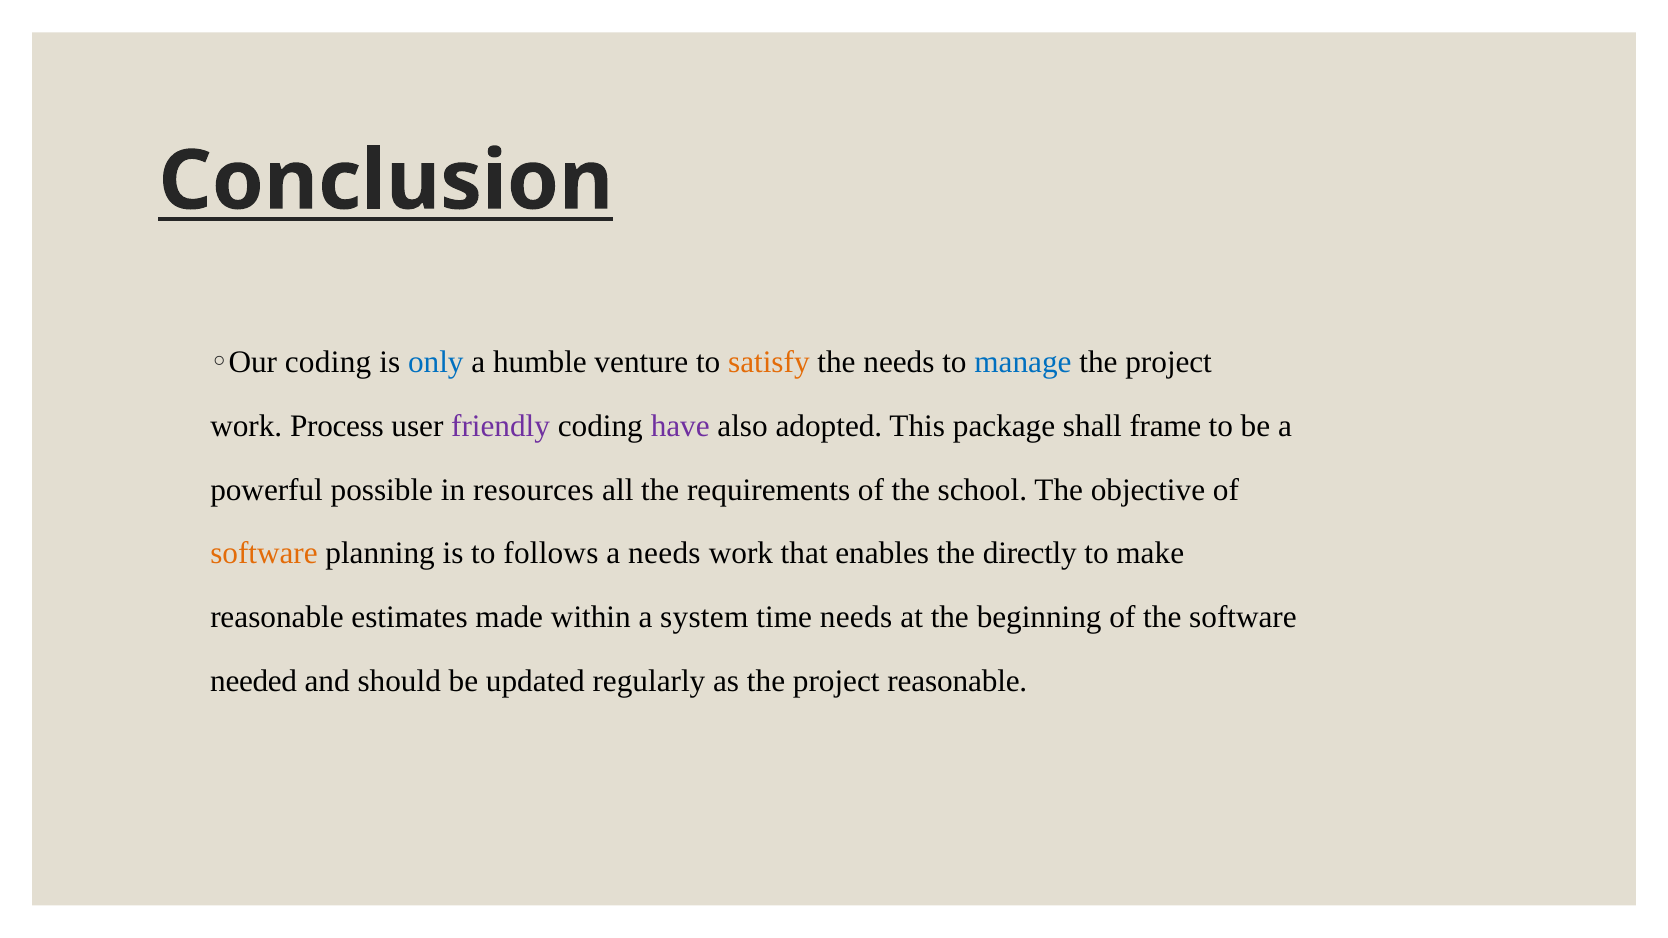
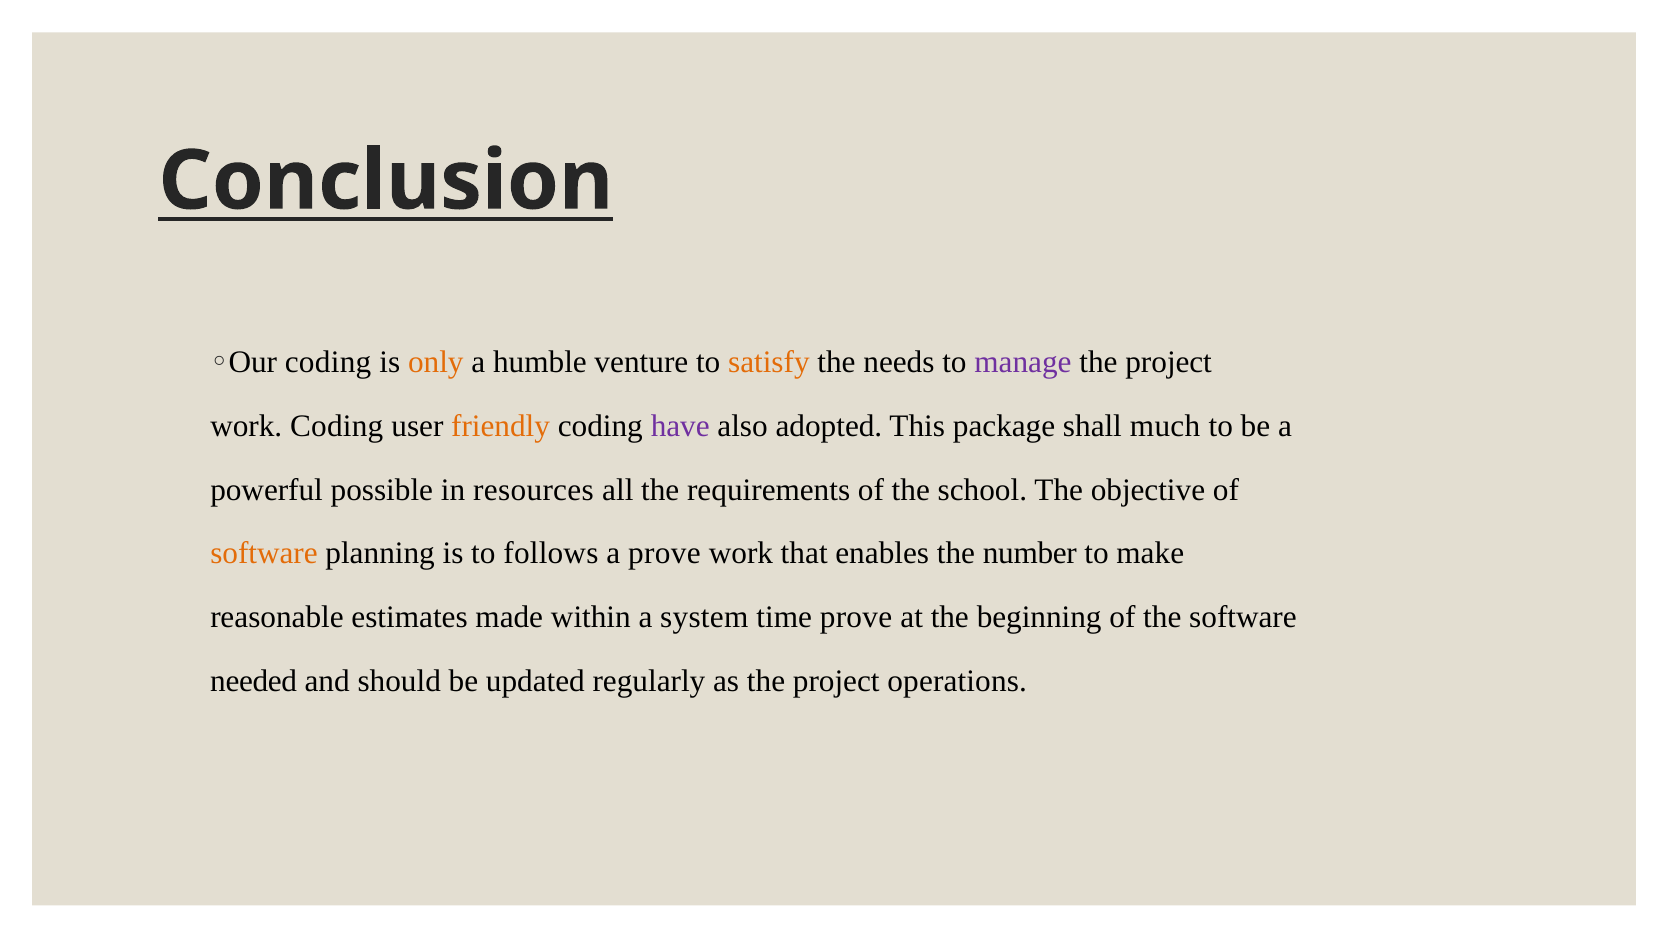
only colour: blue -> orange
manage colour: blue -> purple
work Process: Process -> Coding
friendly colour: purple -> orange
frame: frame -> much
a needs: needs -> prove
directly: directly -> number
time needs: needs -> prove
project reasonable: reasonable -> operations
